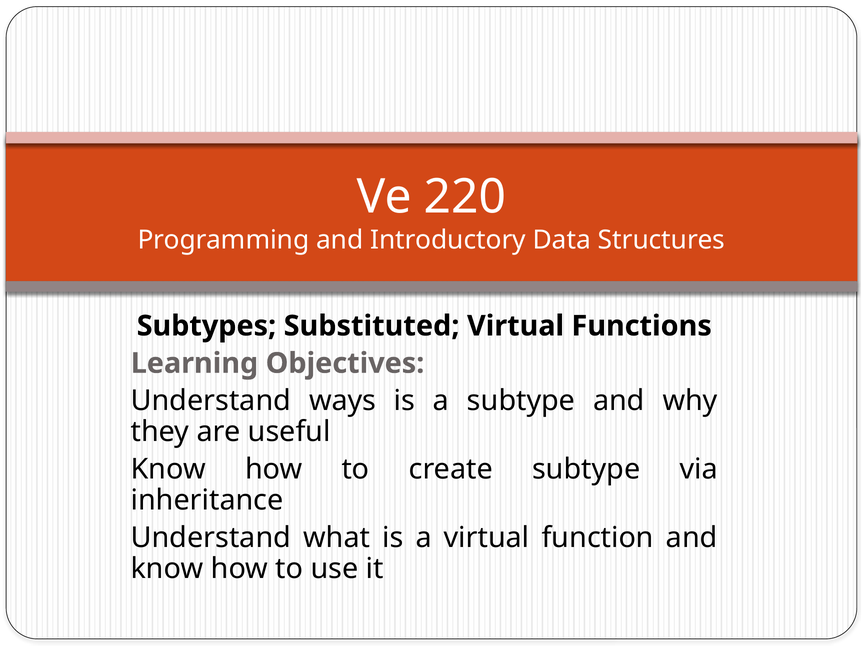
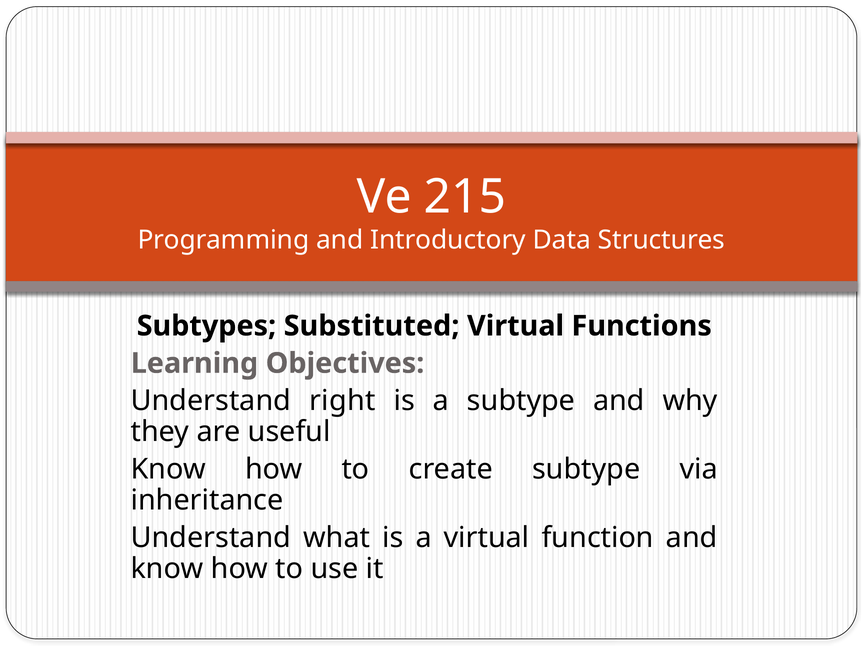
220: 220 -> 215
ways: ways -> right
